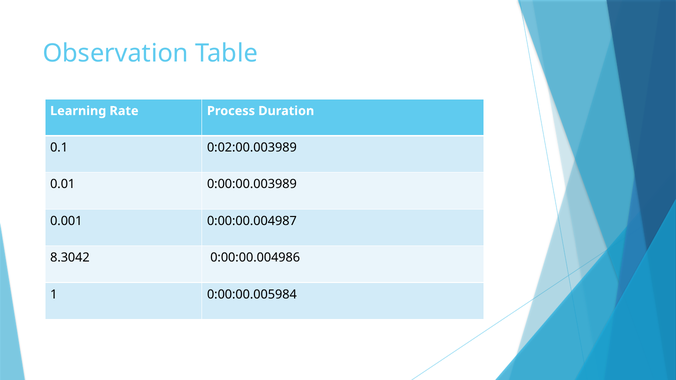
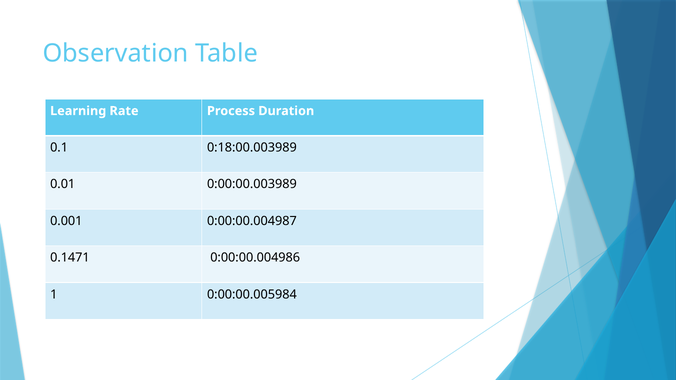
0:02:00.003989: 0:02:00.003989 -> 0:18:00.003989
8.3042: 8.3042 -> 0.1471
